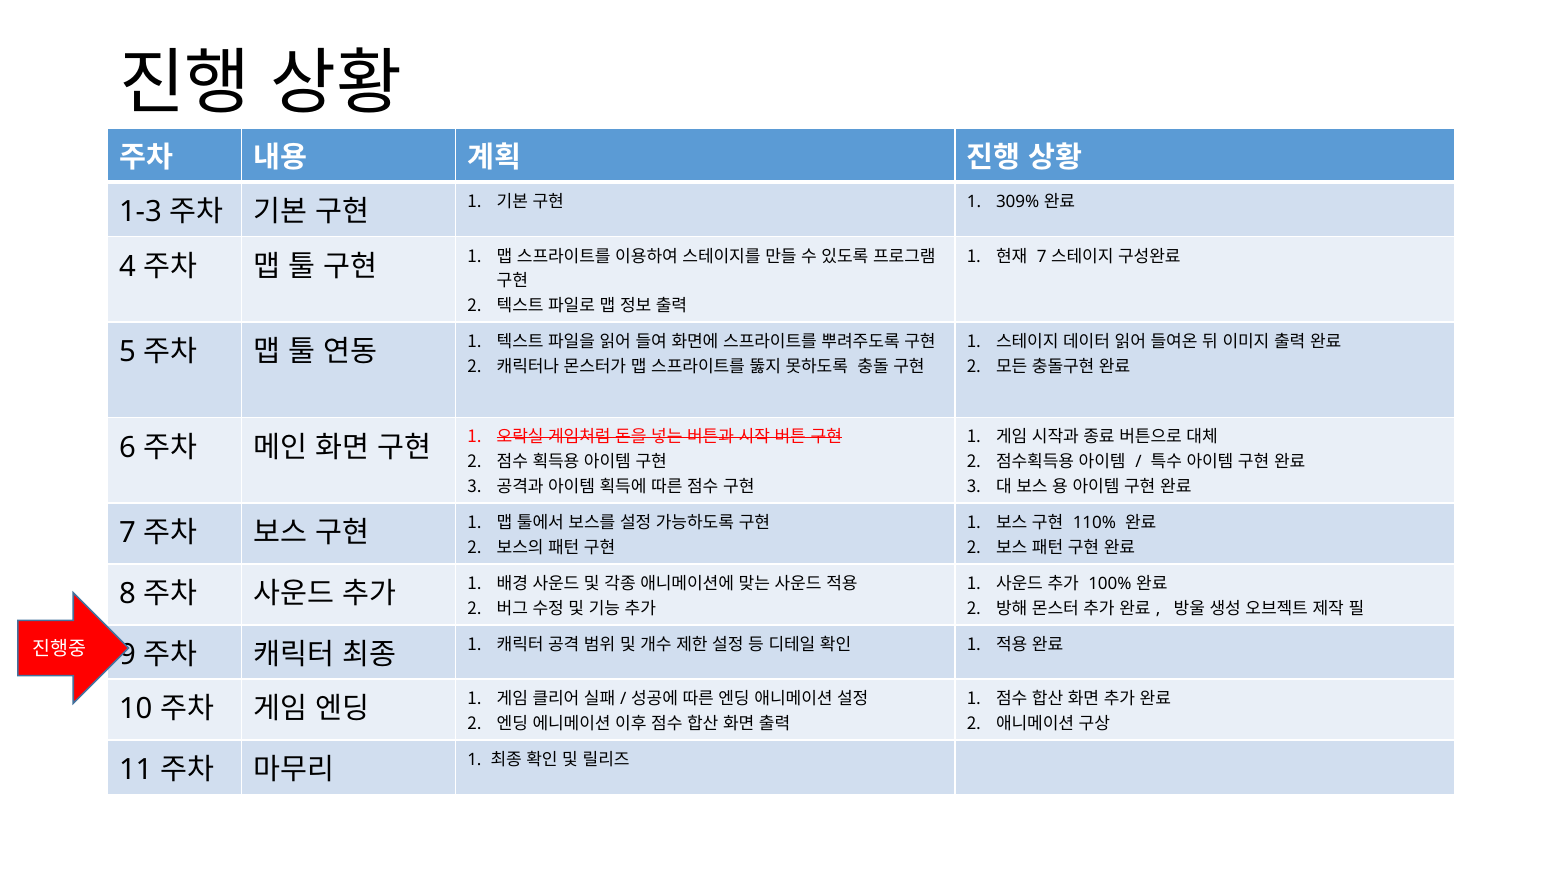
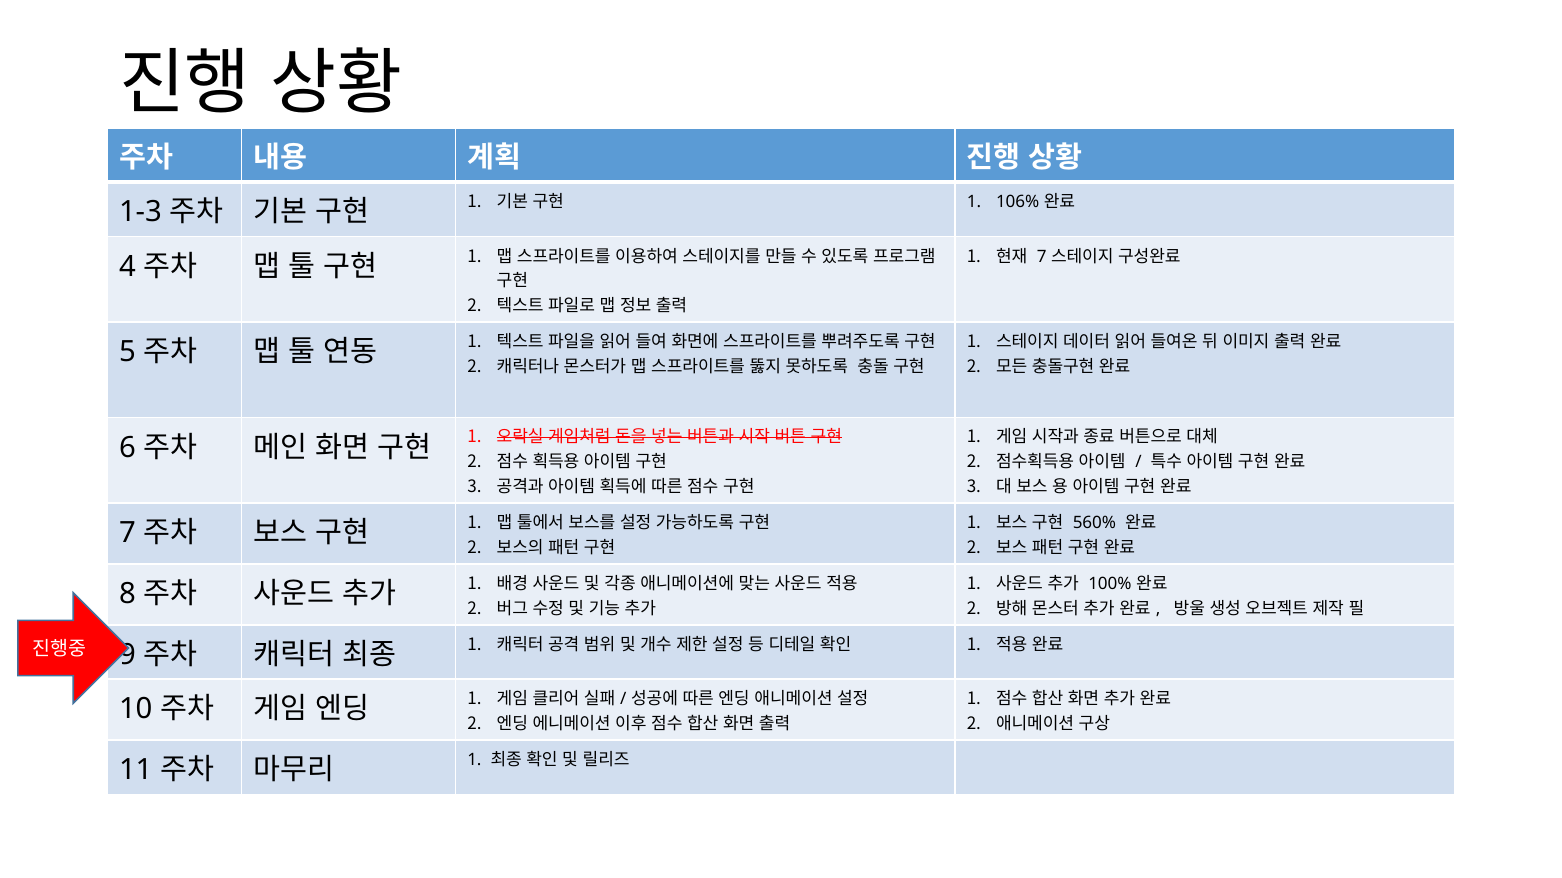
309%: 309% -> 106%
110%: 110% -> 560%
